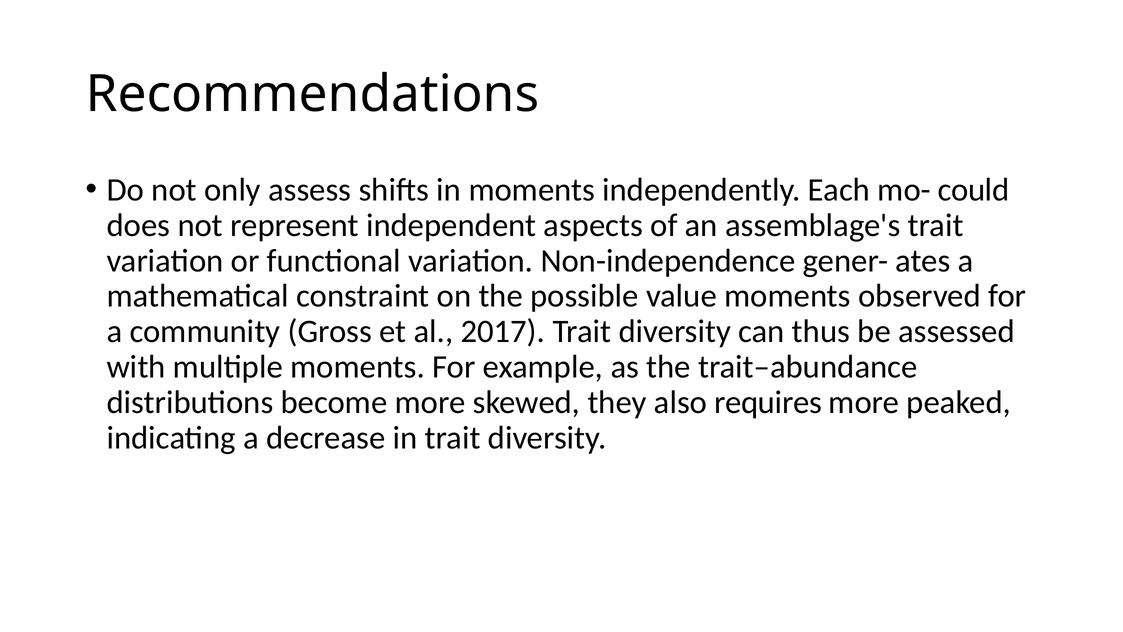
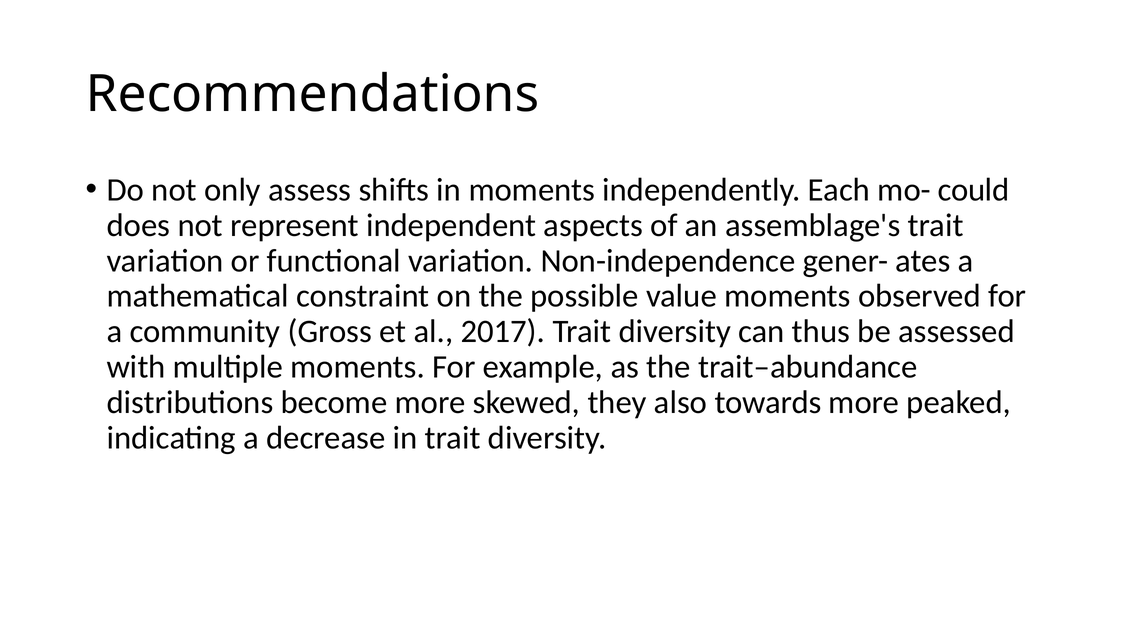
requires: requires -> towards
